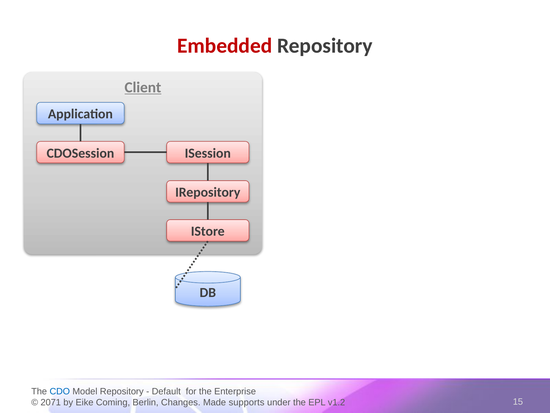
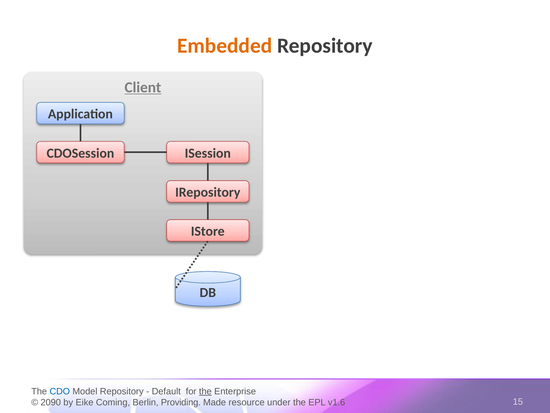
Embedded colour: red -> orange
the at (205, 391) underline: none -> present
2071: 2071 -> 2090
Changes: Changes -> Providing
supports: supports -> resource
v1.2: v1.2 -> v1.6
